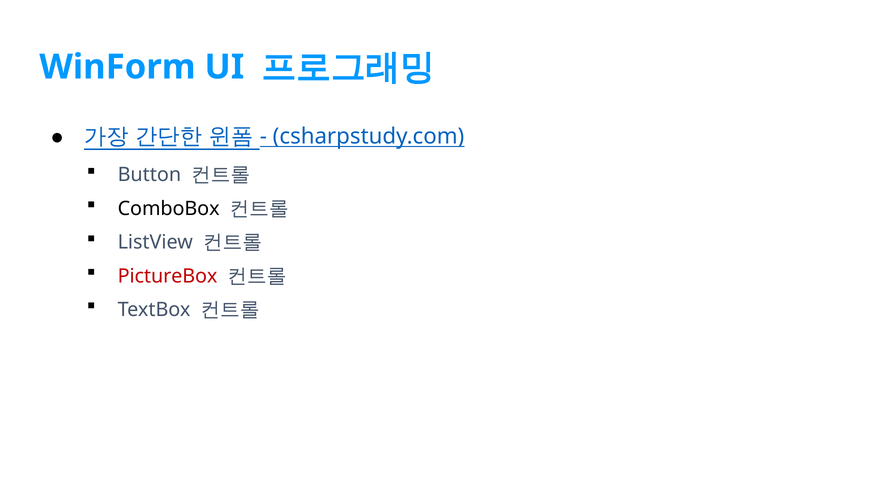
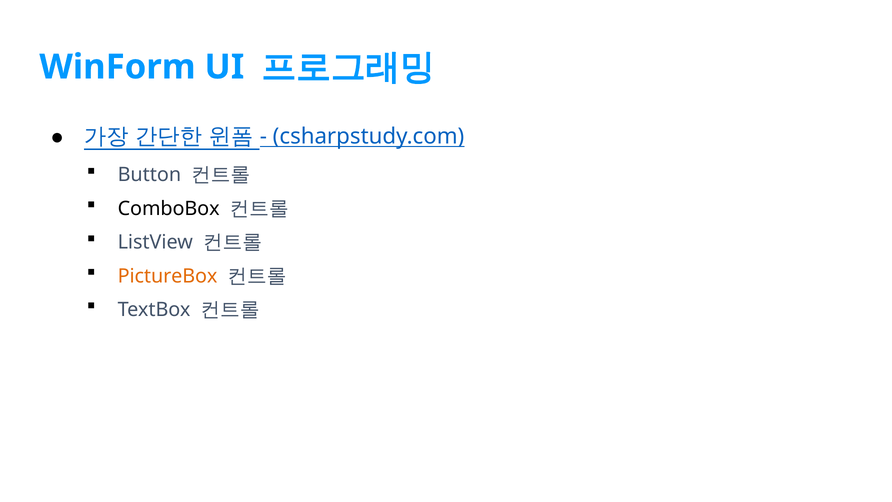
PictureBox colour: red -> orange
